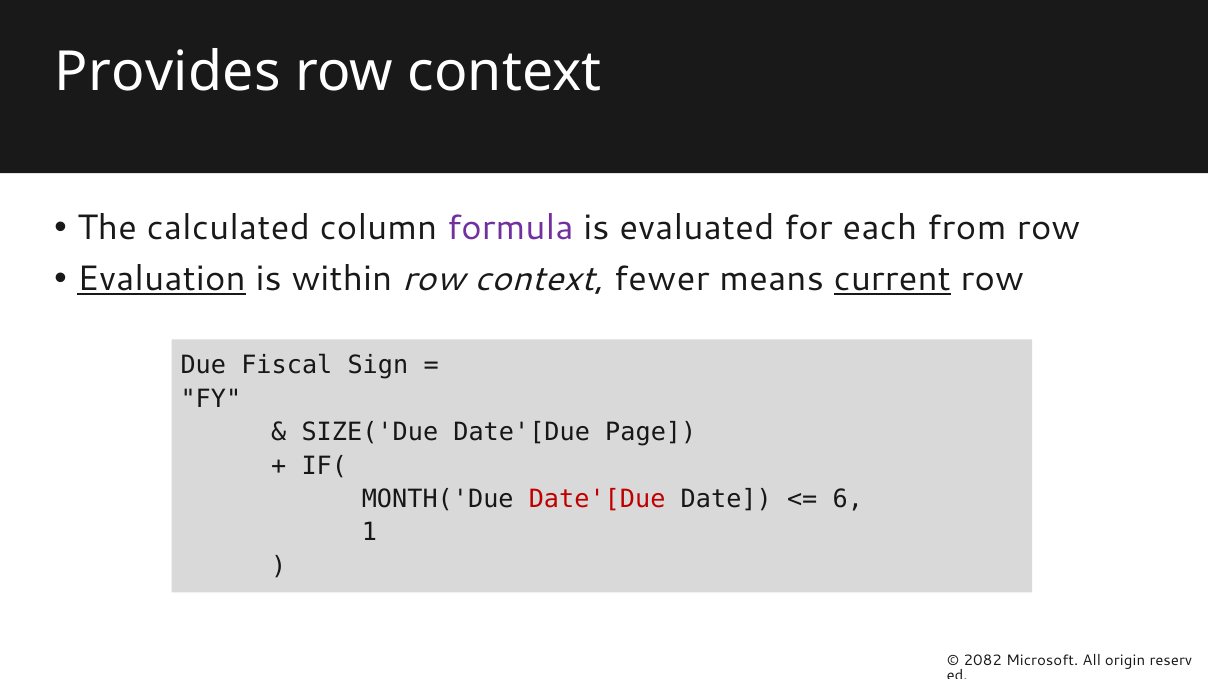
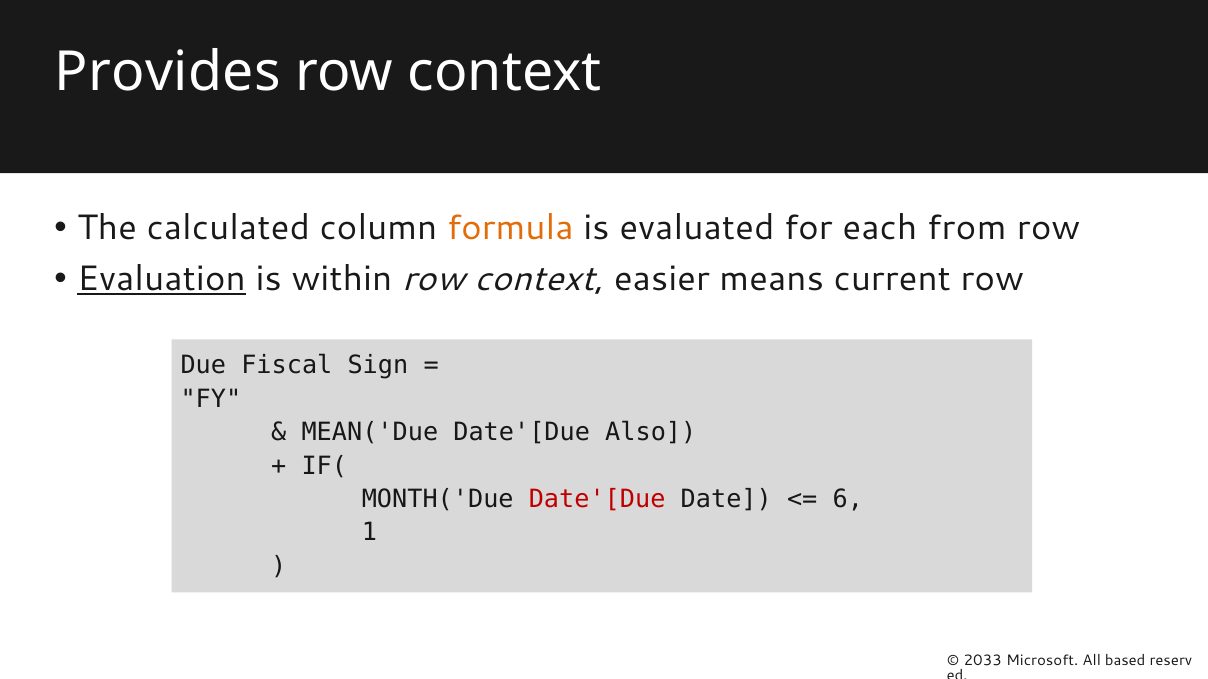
formula colour: purple -> orange
fewer: fewer -> easier
current underline: present -> none
SIZE('Due: SIZE('Due -> MEAN('Due
Page: Page -> Also
2082: 2082 -> 2033
origin: origin -> based
